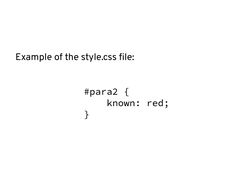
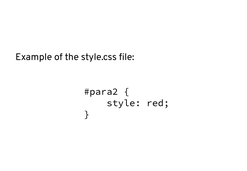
known: known -> style
